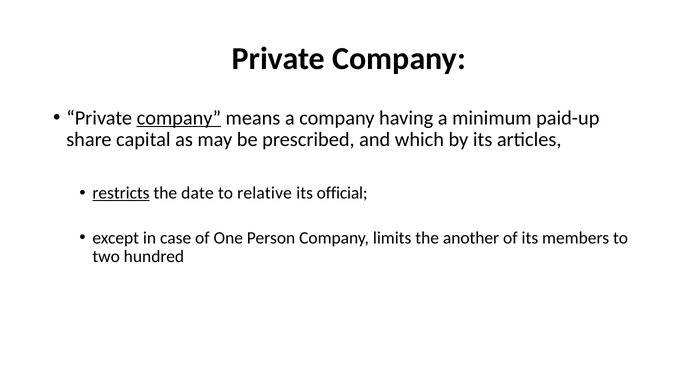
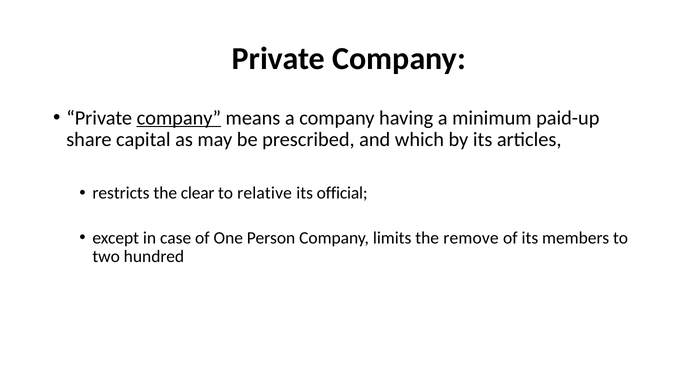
restricts underline: present -> none
date: date -> clear
another: another -> remove
